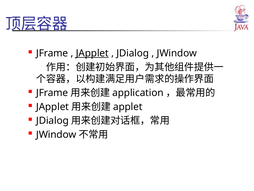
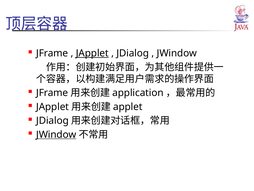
JWindow at (56, 134) underline: none -> present
